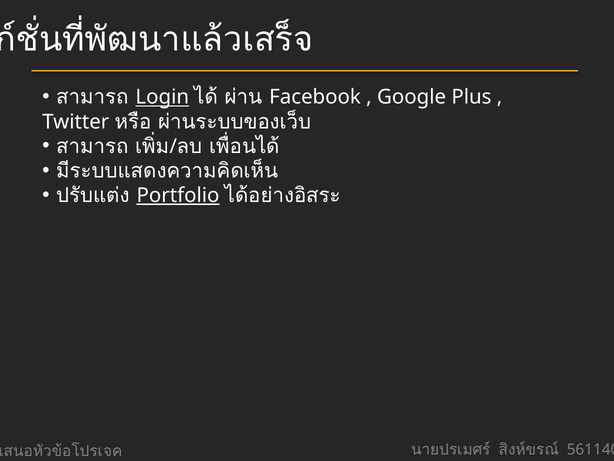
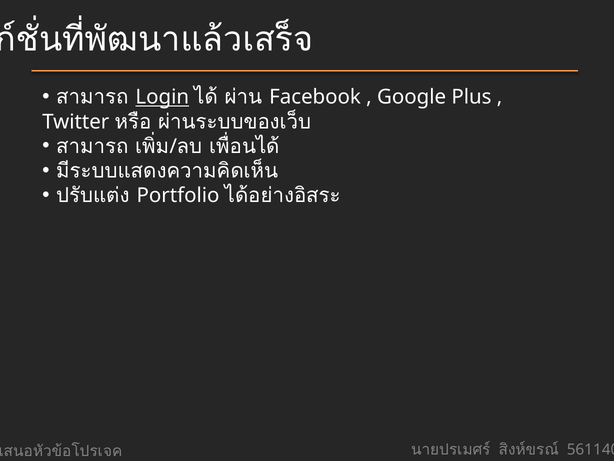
Portfolio underline: present -> none
